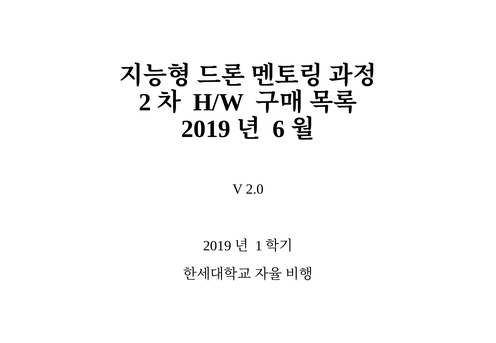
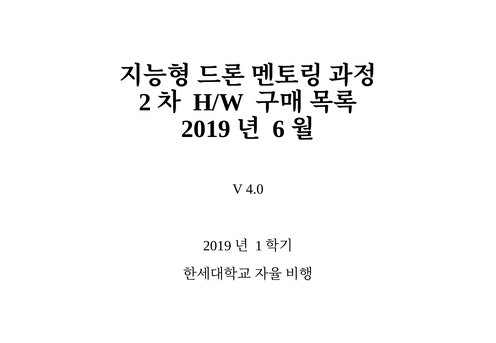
2.0: 2.0 -> 4.0
